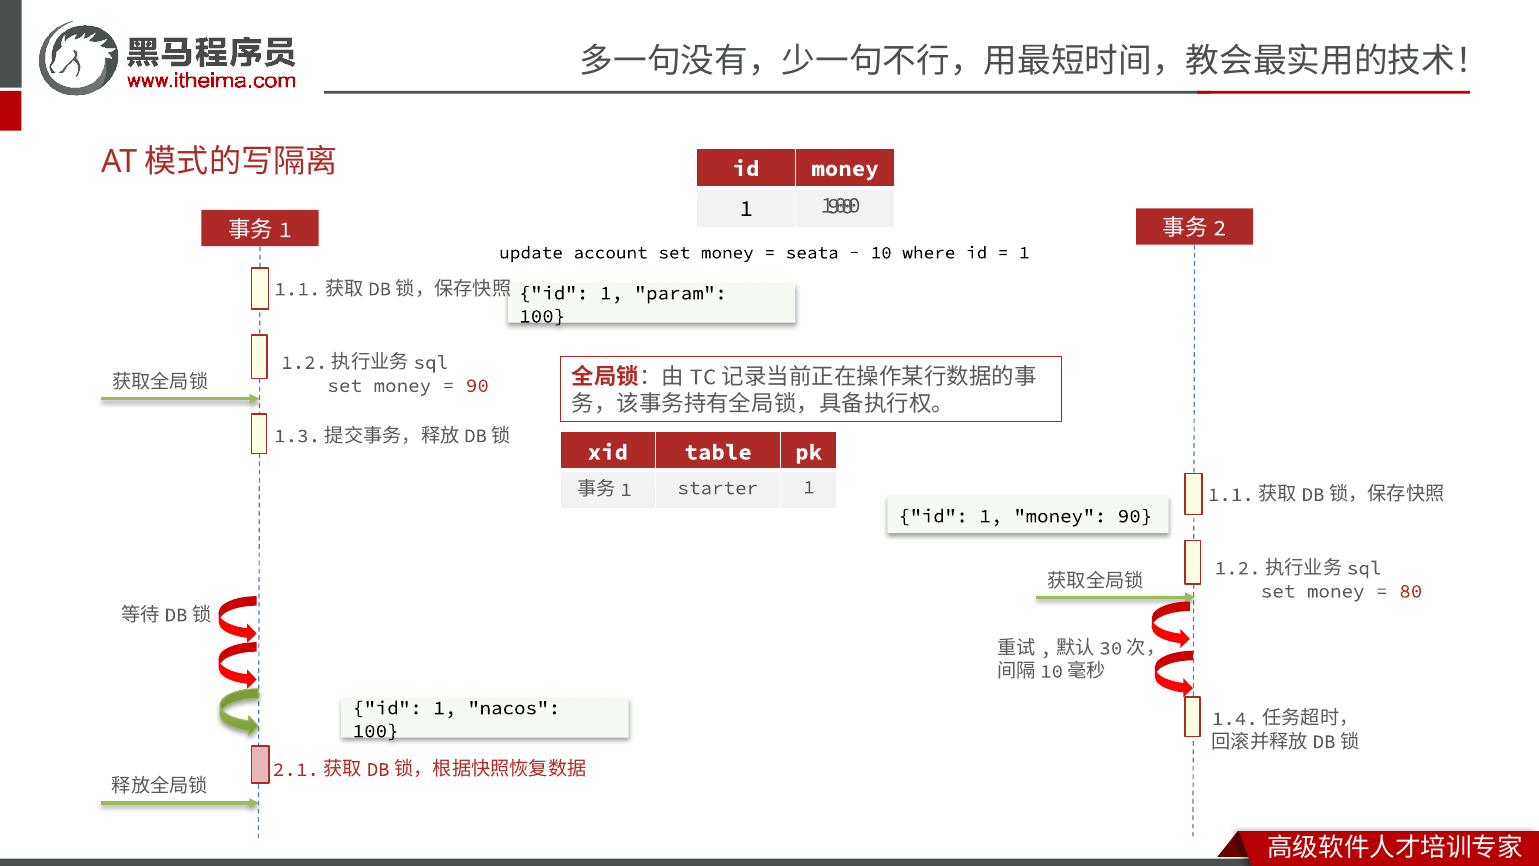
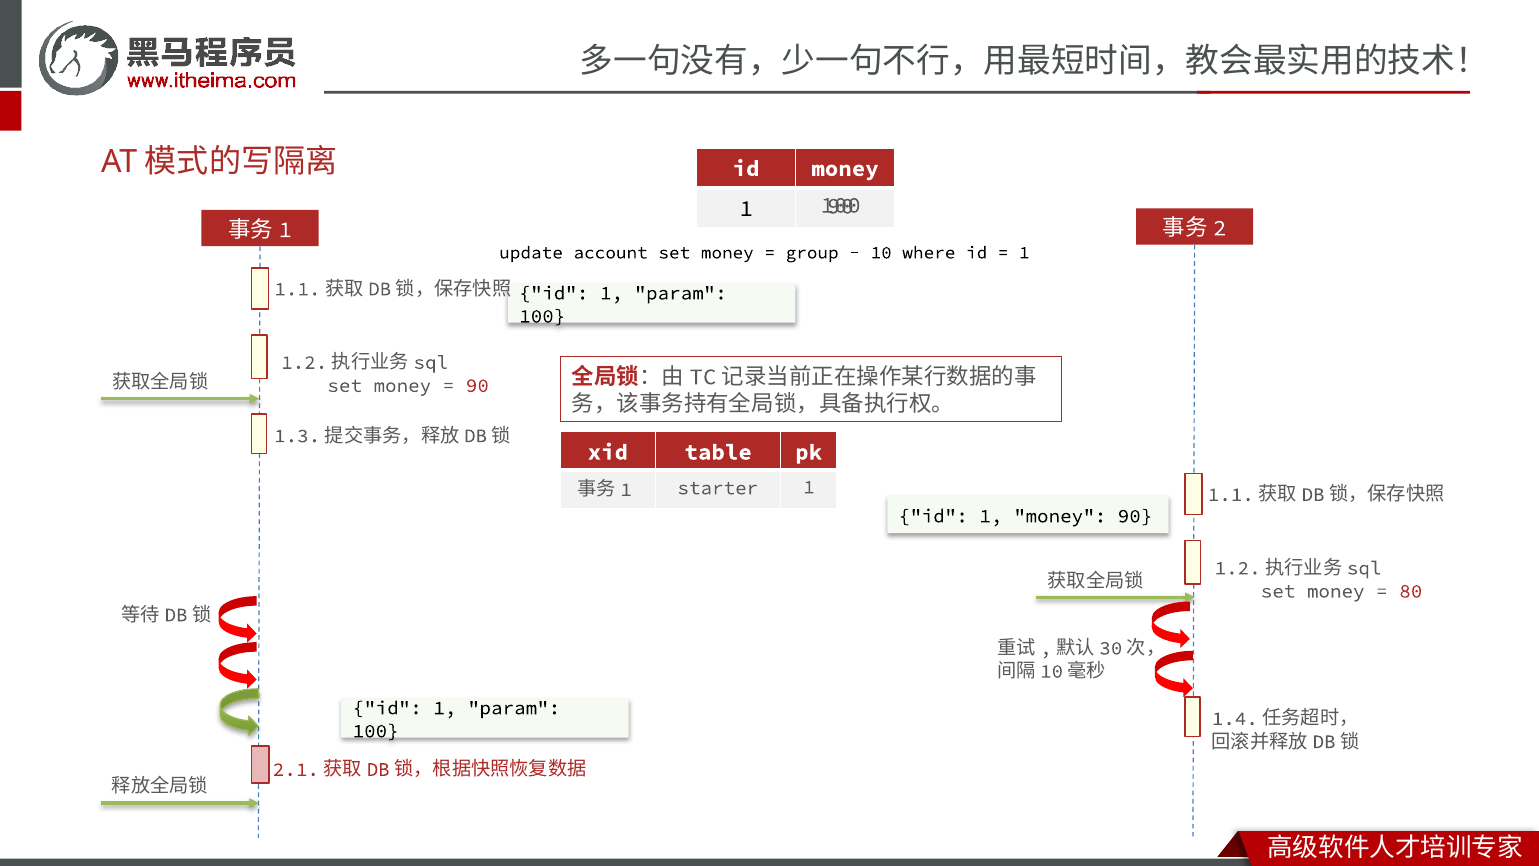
seata: seata -> group
nacos at (514, 708): nacos -> param
